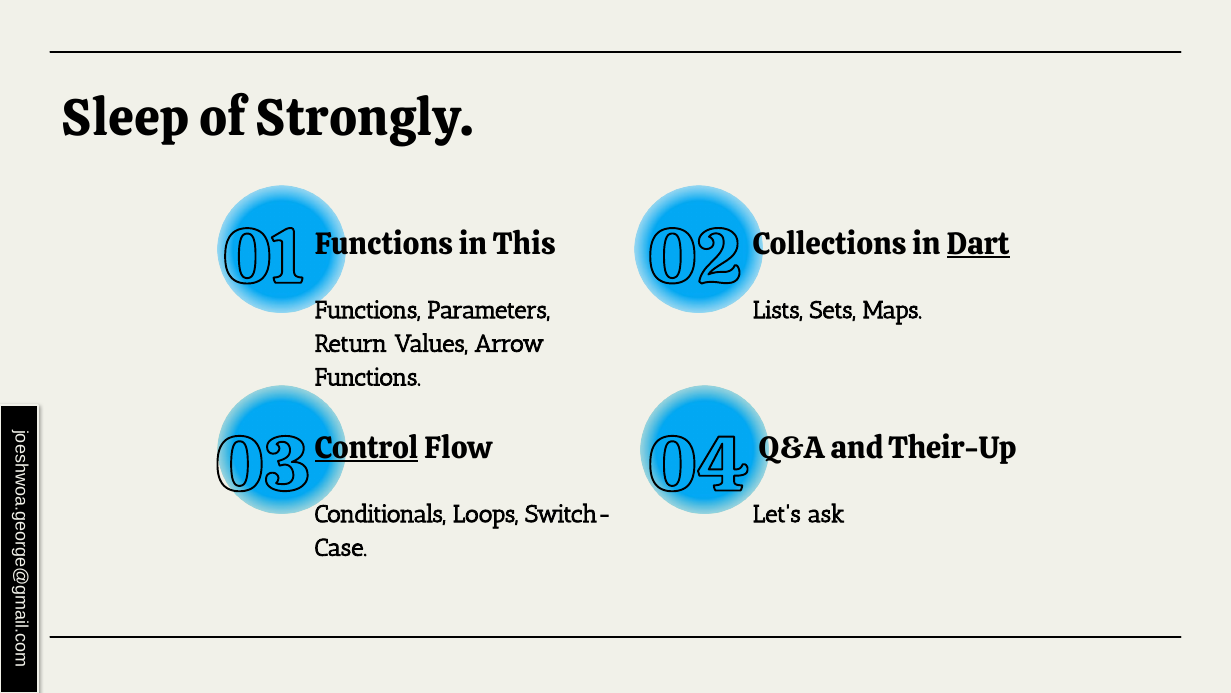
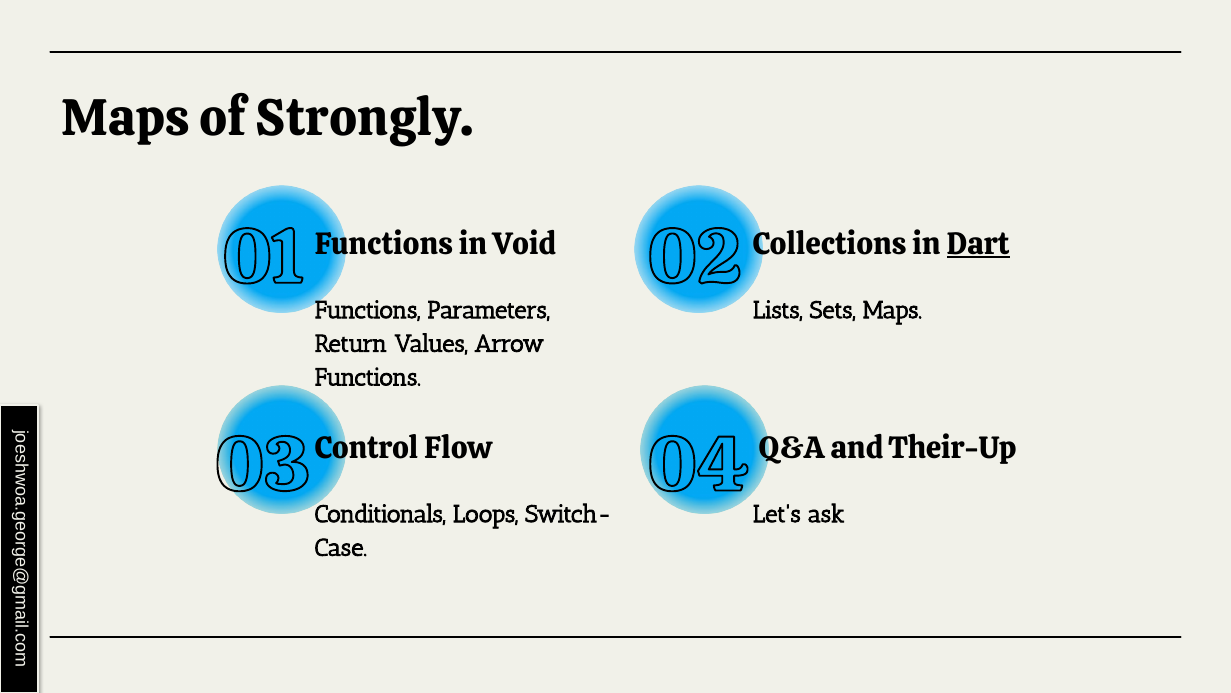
Sleep at (126, 118): Sleep -> Maps
This: This -> Void
Control underline: present -> none
